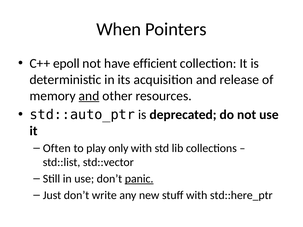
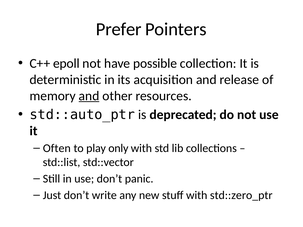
When: When -> Prefer
efficient: efficient -> possible
panic underline: present -> none
std::here_ptr: std::here_ptr -> std::zero_ptr
